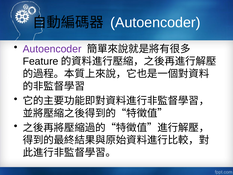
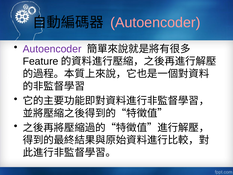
Autoencoder at (155, 23) colour: white -> pink
